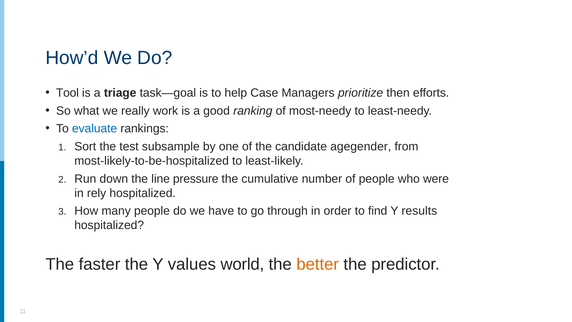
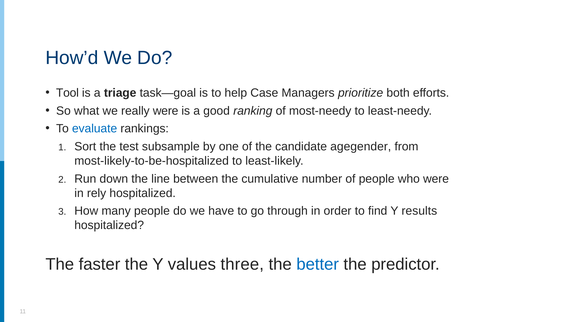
then: then -> both
really work: work -> were
pressure: pressure -> between
world: world -> three
better colour: orange -> blue
